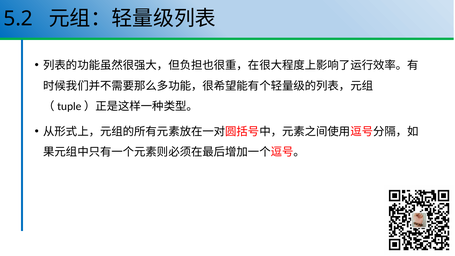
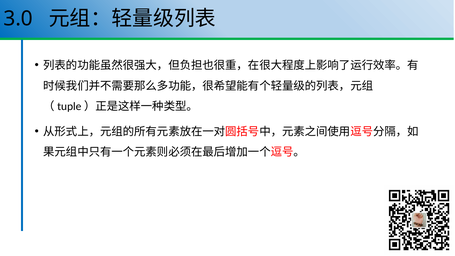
5.2: 5.2 -> 3.0
